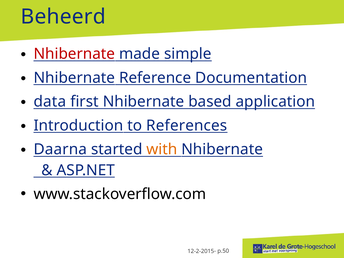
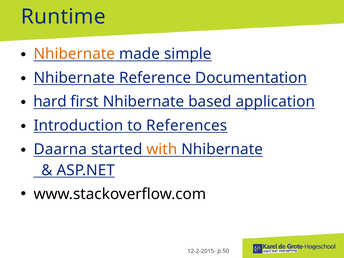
Beheerd: Beheerd -> Runtime
Nhibernate at (74, 54) colour: red -> orange
data: data -> hard
